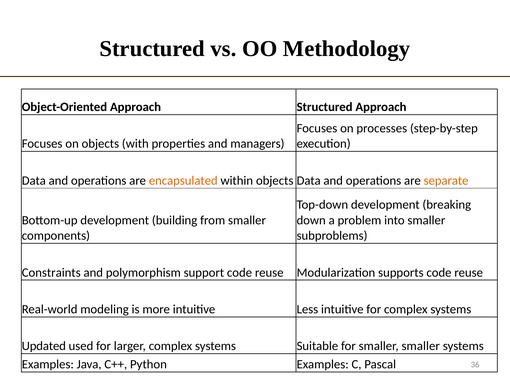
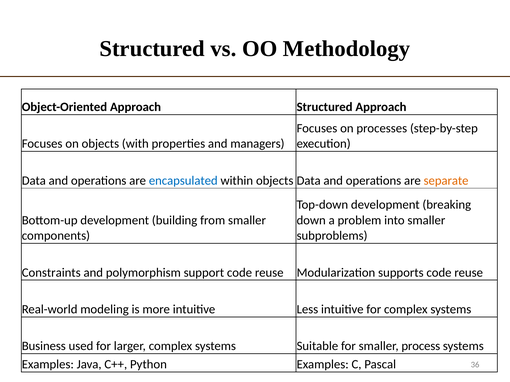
encapsulated colour: orange -> blue
Updated: Updated -> Business
smaller smaller: smaller -> process
